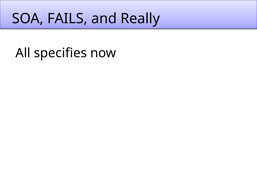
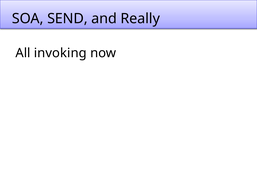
FAILS: FAILS -> SEND
specifies: specifies -> invoking
